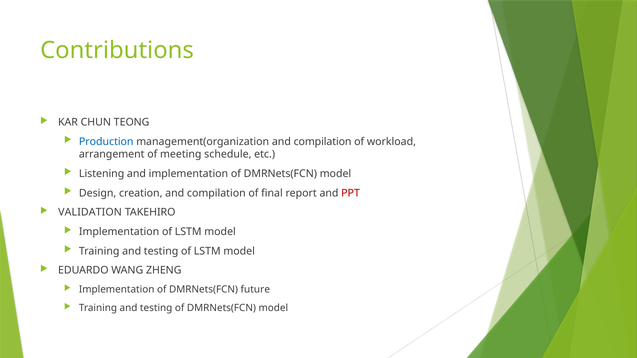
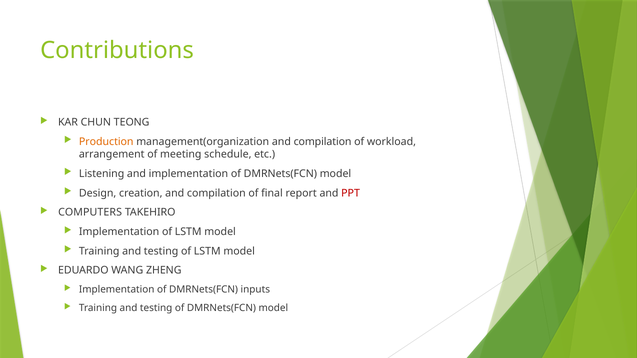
Production colour: blue -> orange
VALIDATION: VALIDATION -> COMPUTERS
future: future -> inputs
